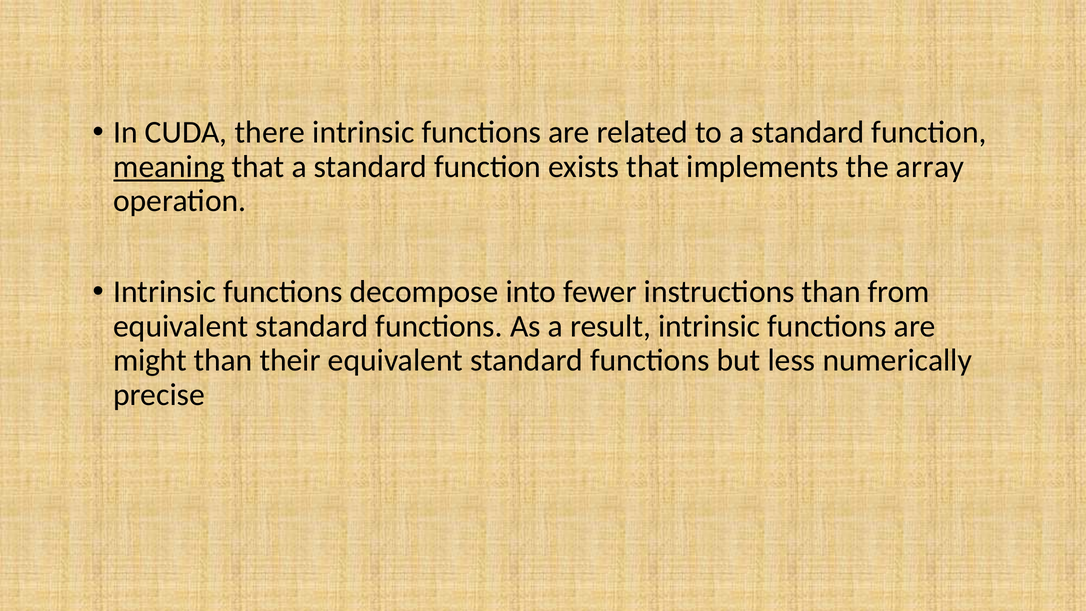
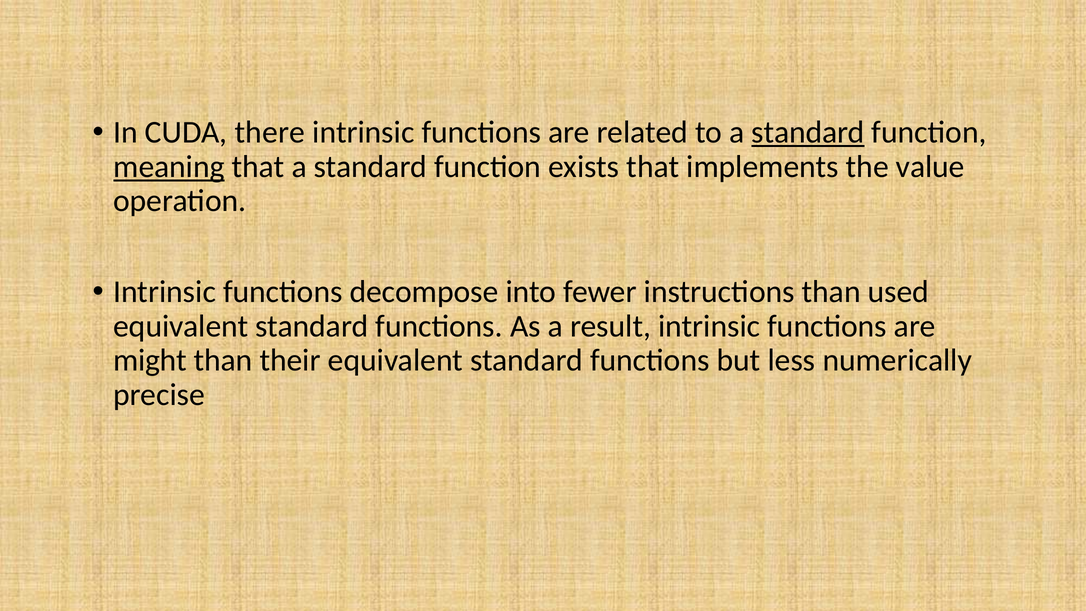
standard at (808, 132) underline: none -> present
array: array -> value
from: from -> used
